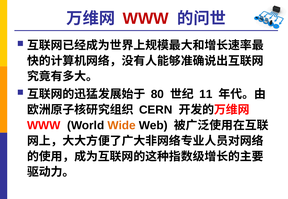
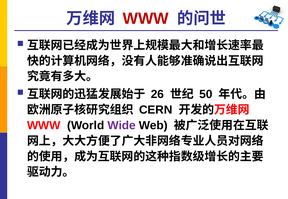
80: 80 -> 26
11: 11 -> 50
Wide colour: orange -> purple
